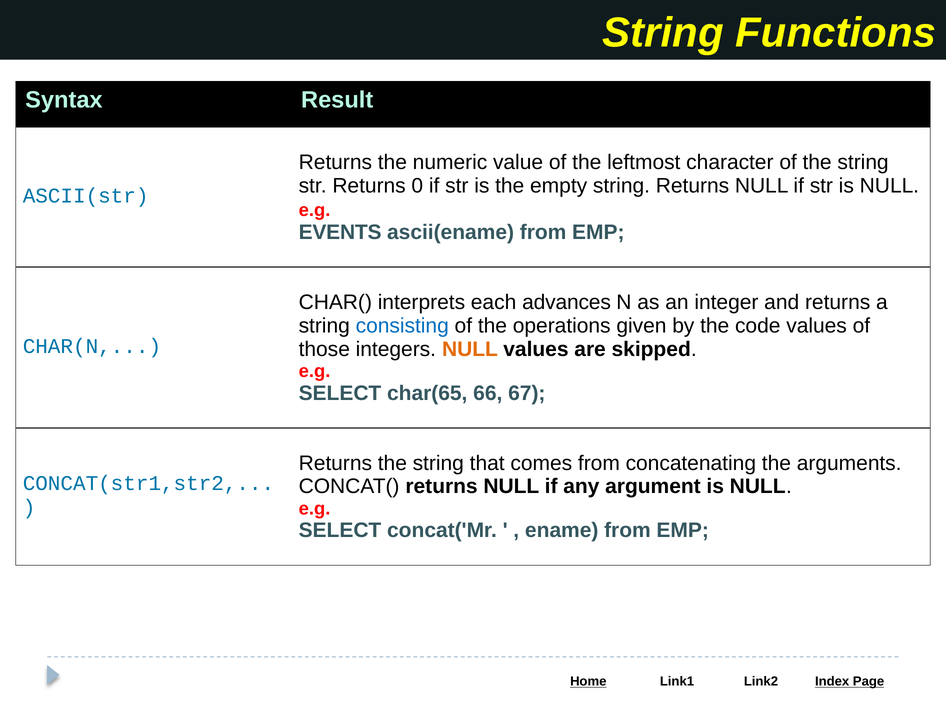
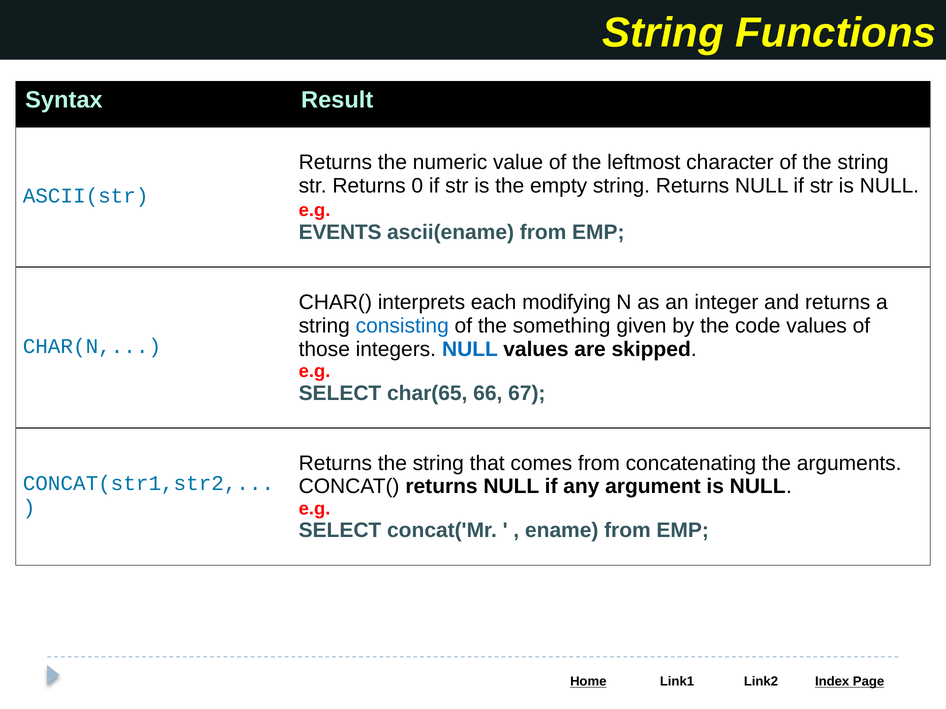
advances: advances -> modifying
operations: operations -> something
NULL at (470, 349) colour: orange -> blue
